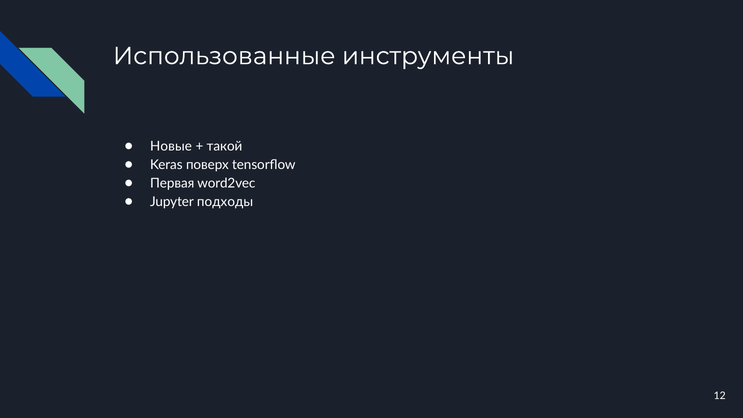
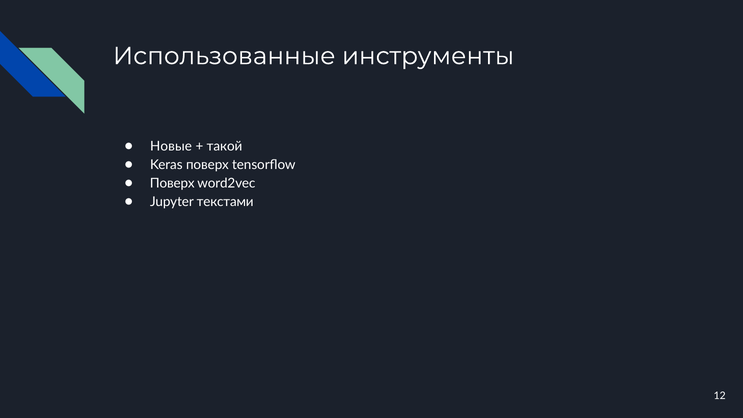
Первая at (172, 183): Первая -> Поверх
подходы: подходы -> текстами
